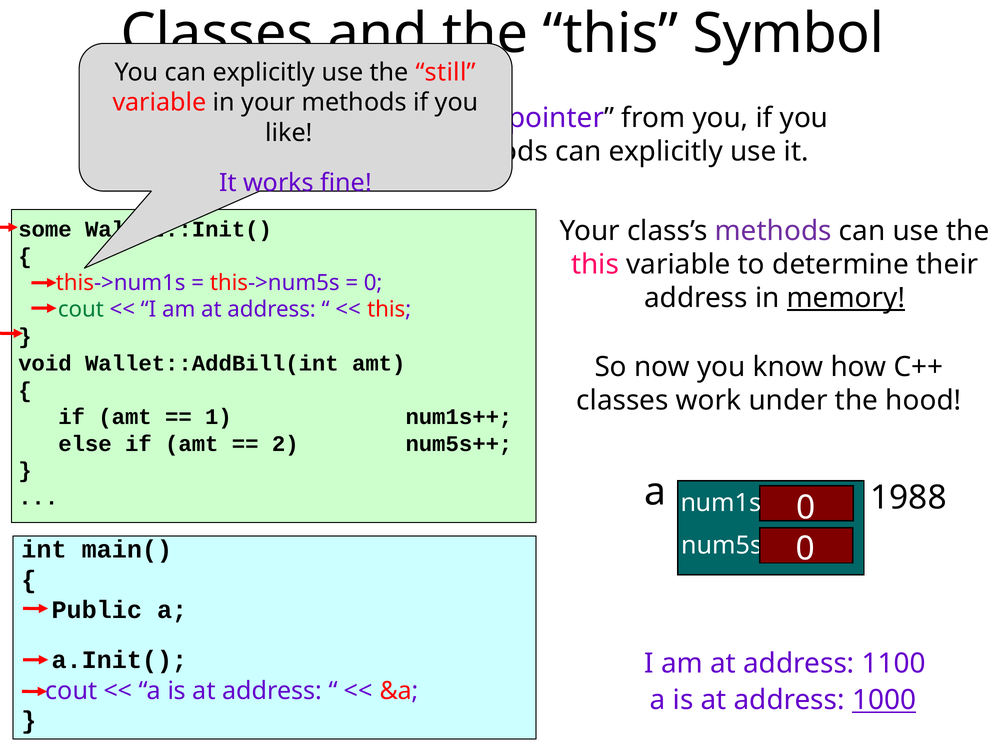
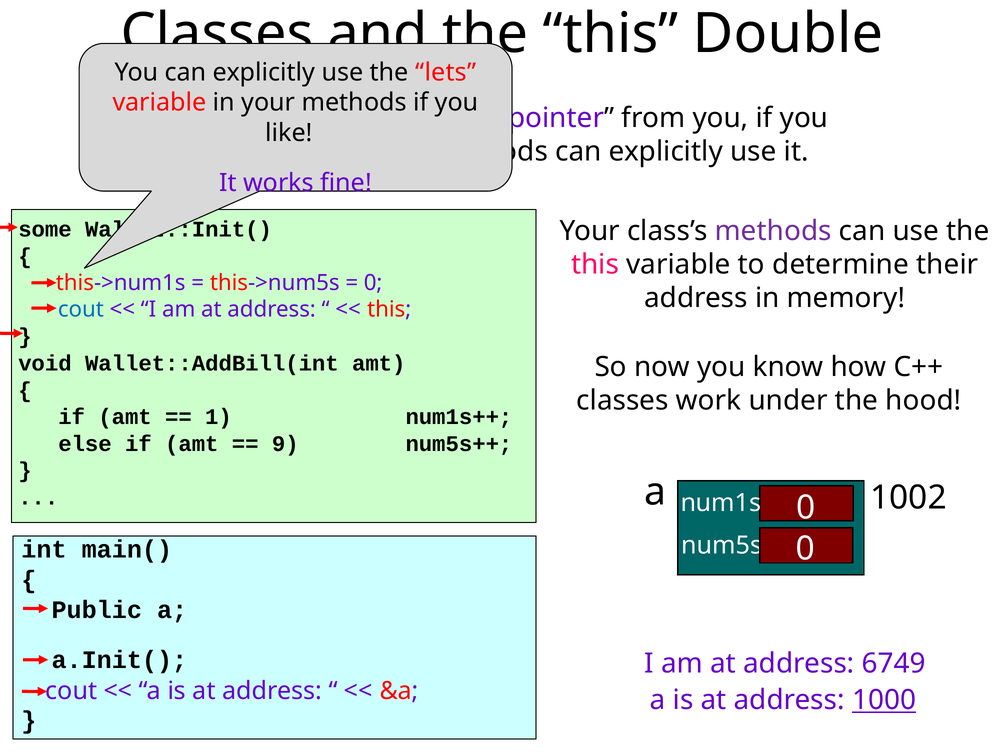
Symbol: Symbol -> Double
still: still -> lets
memory underline: present -> none
cout at (81, 309) colour: green -> blue
2: 2 -> 9
1988: 1988 -> 1002
1100: 1100 -> 6749
